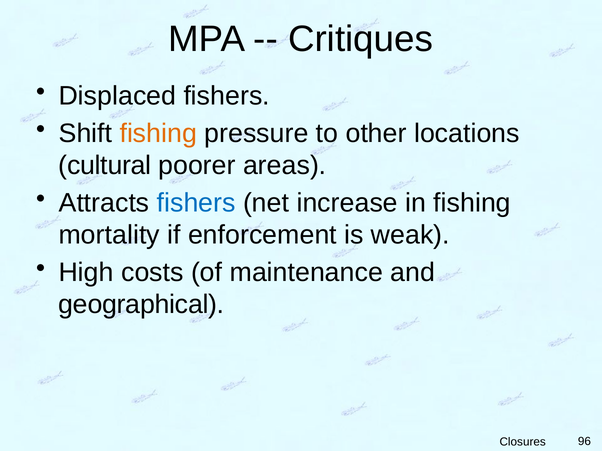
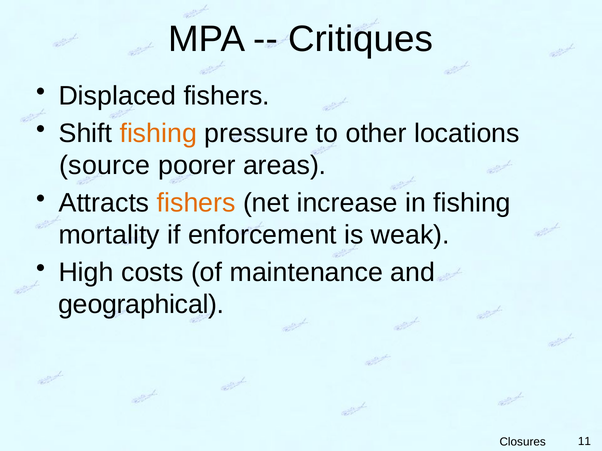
cultural: cultural -> source
fishers at (196, 203) colour: blue -> orange
96: 96 -> 11
